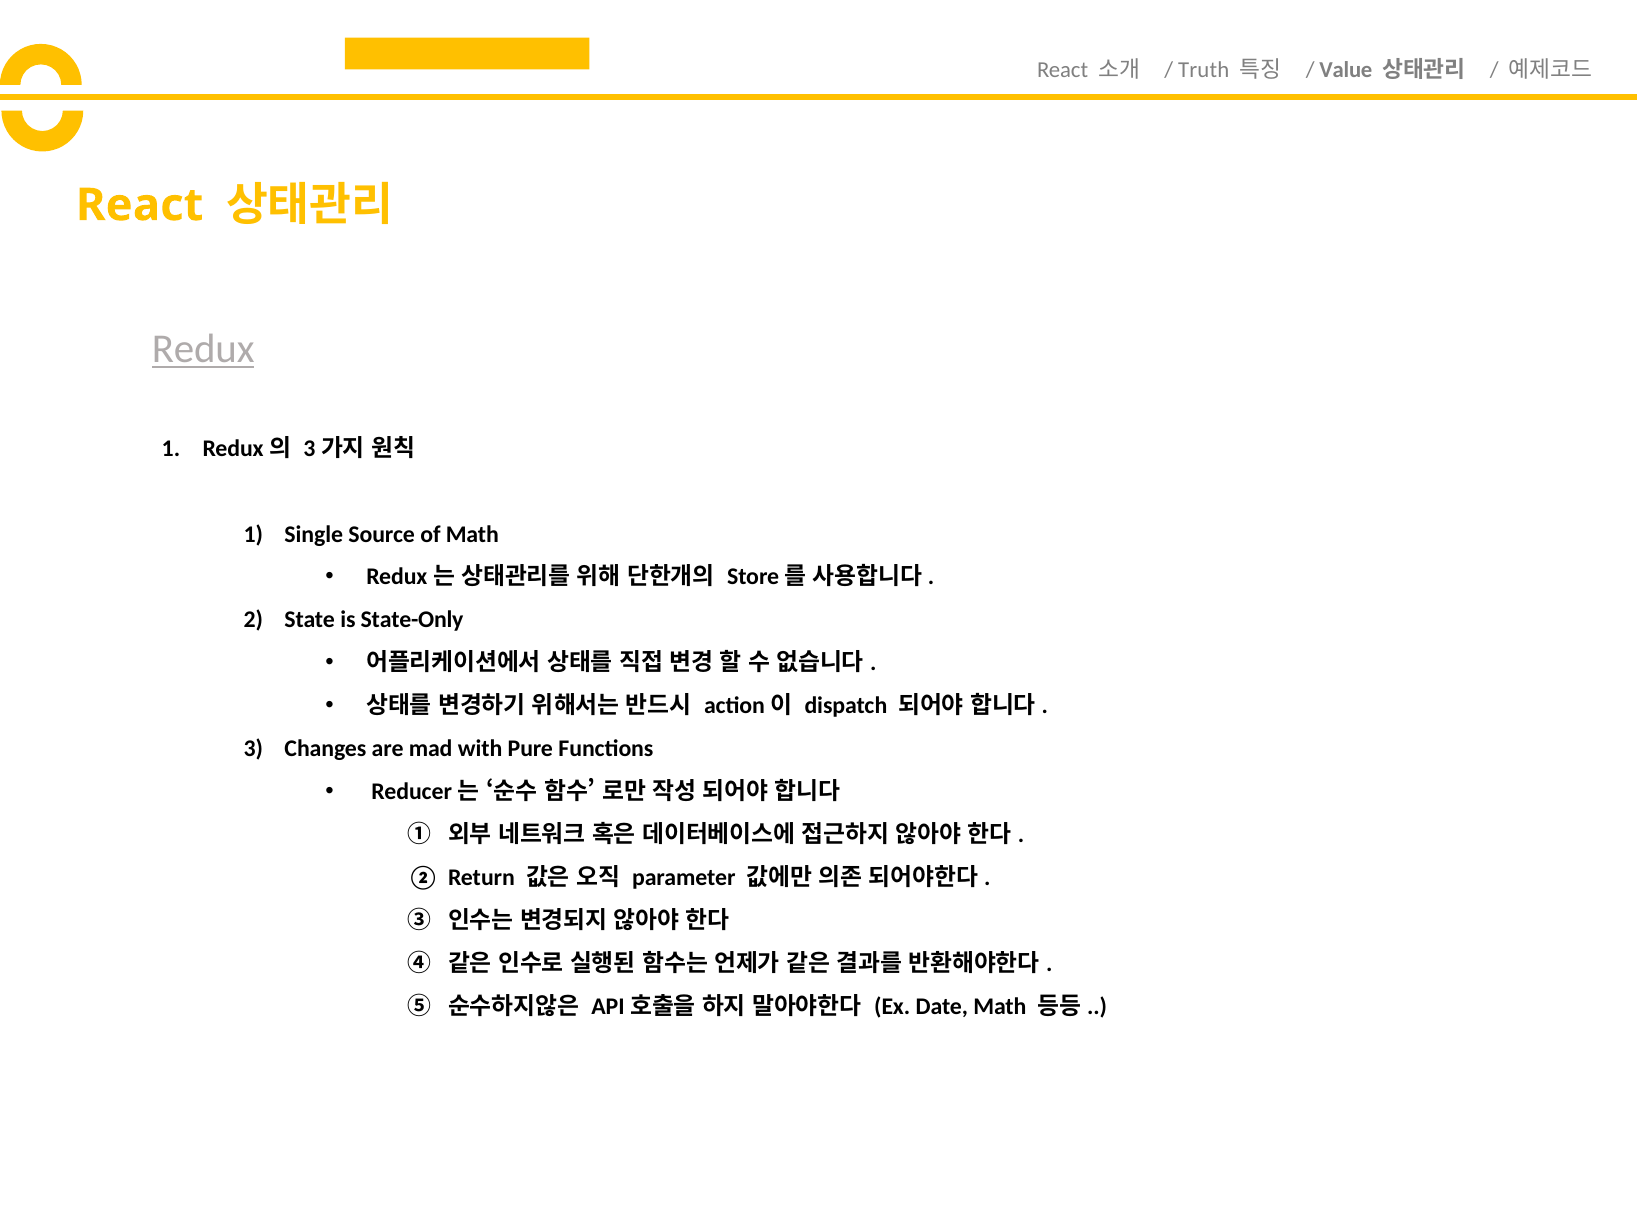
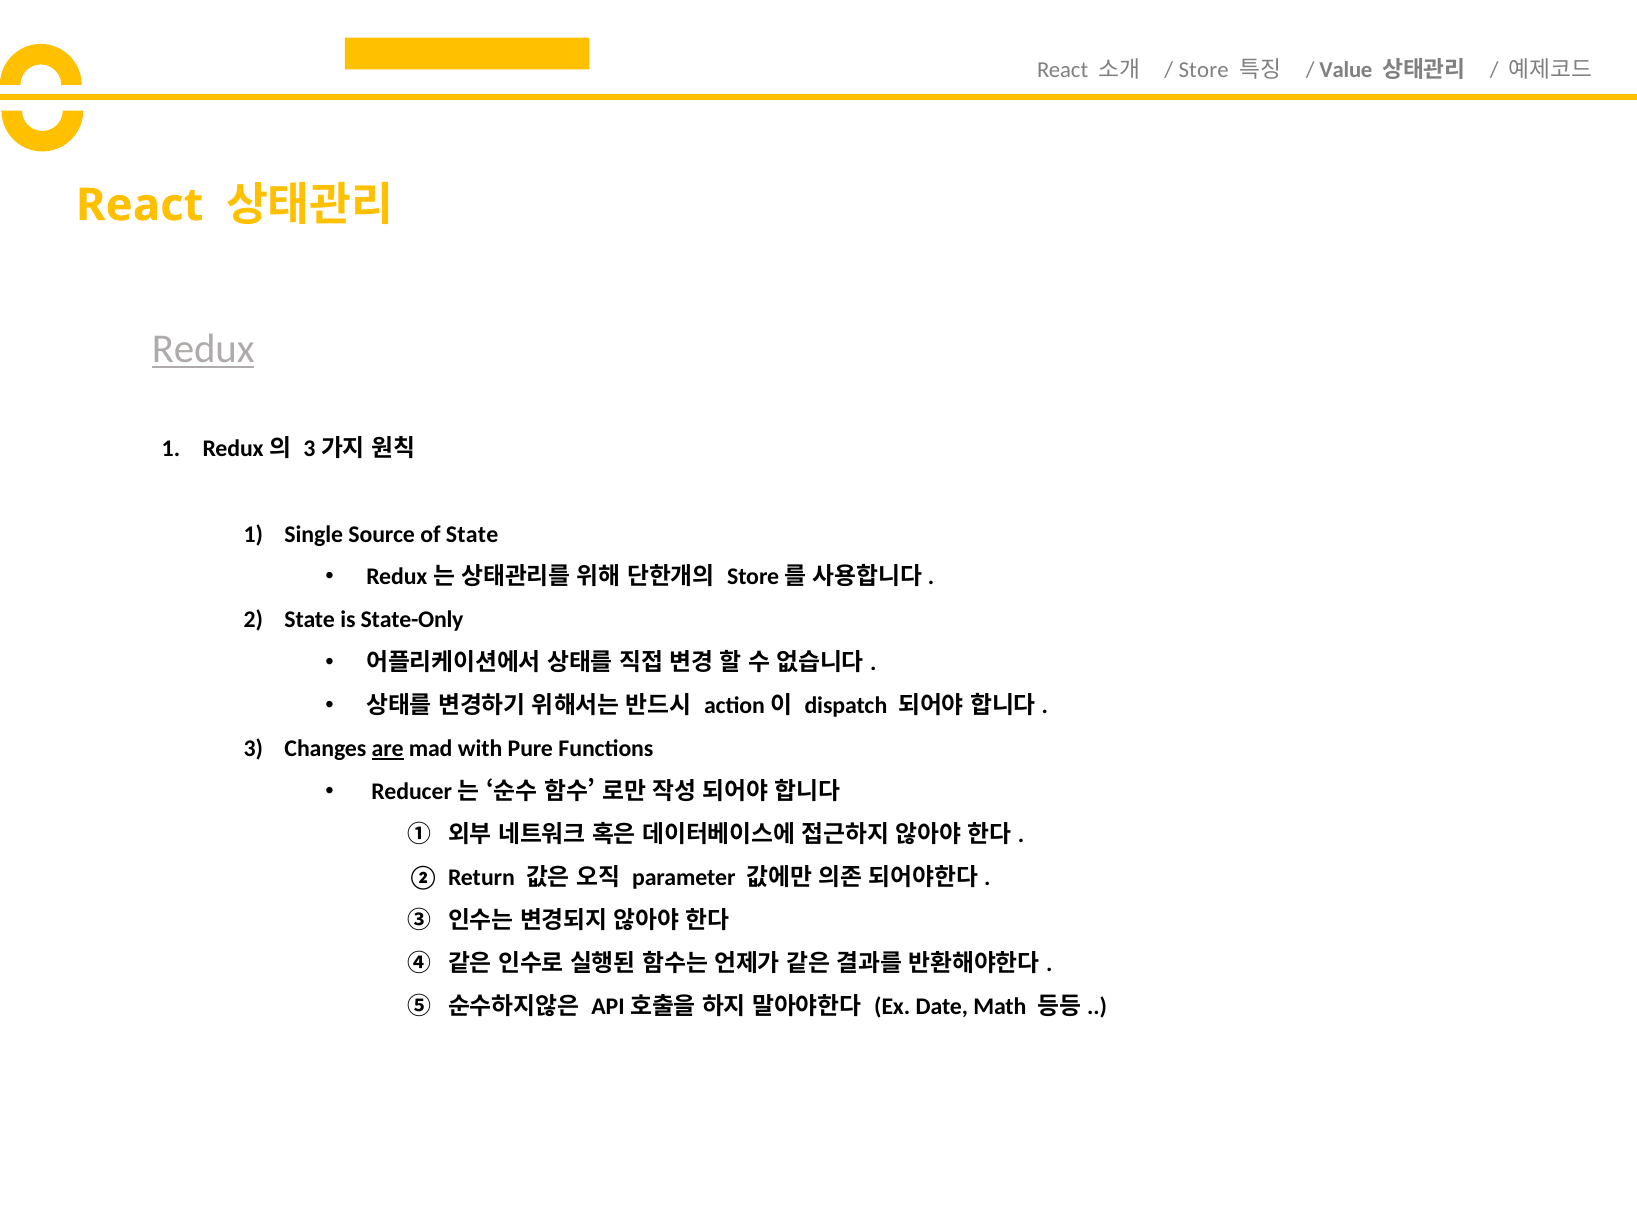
Truth: Truth -> Store
of Math: Math -> State
are underline: none -> present
